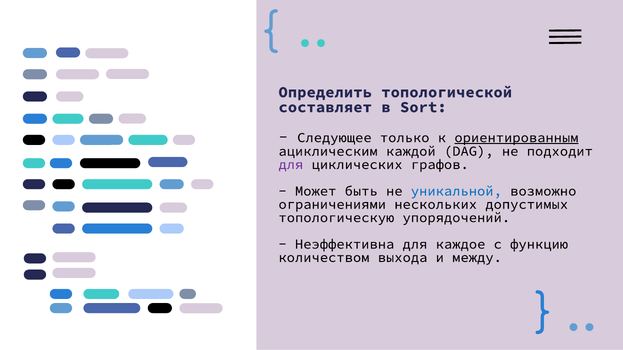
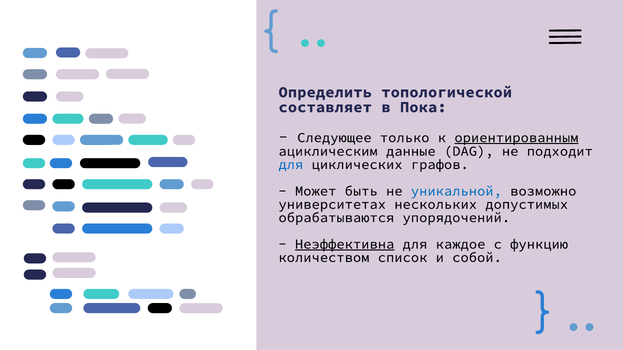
Sort: Sort -> Пока
каждой: каждой -> данные
для at (291, 165) colour: purple -> blue
ограничениями: ограничениями -> университетах
топологическую: топологическую -> обрабатываются
Неэффективна underline: none -> present
выхода: выхода -> список
между: между -> собой
